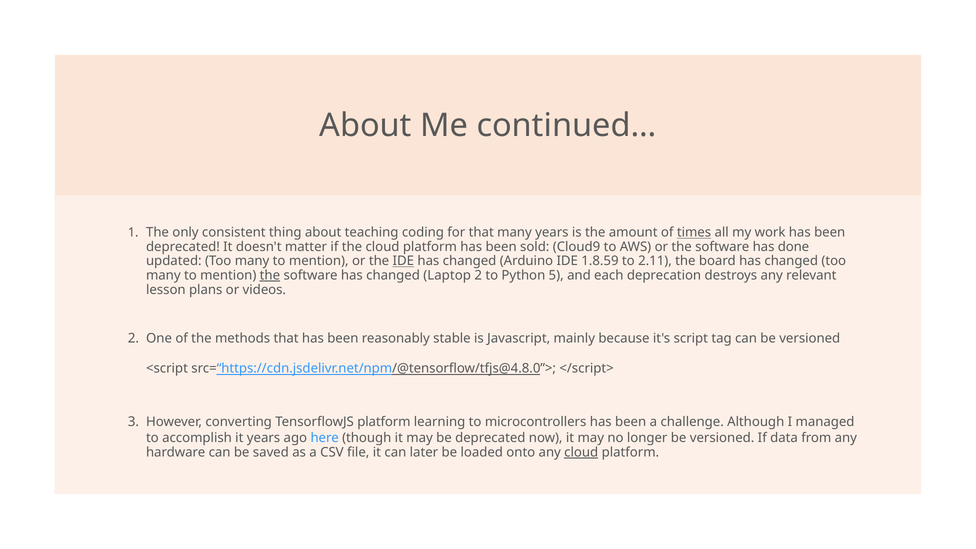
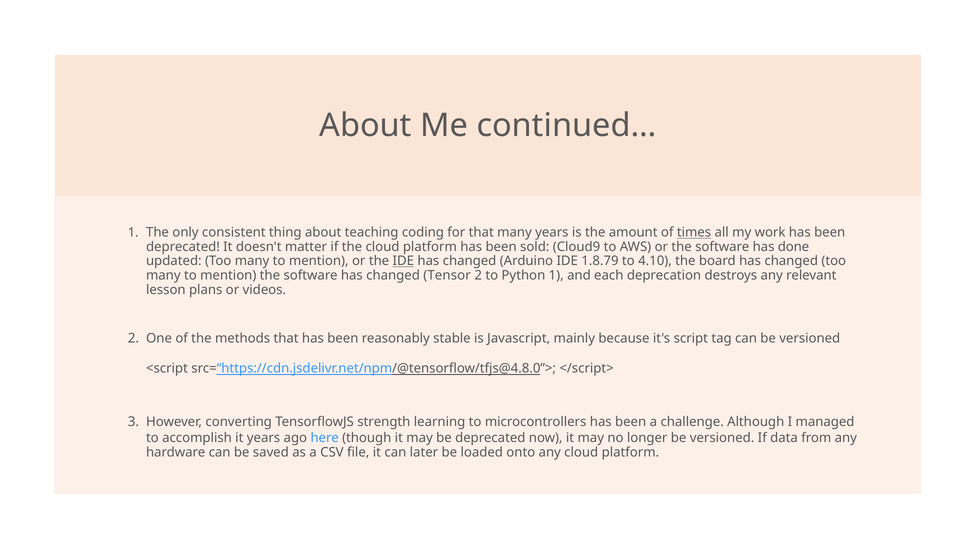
1.8.59: 1.8.59 -> 1.8.79
2.11: 2.11 -> 4.10
the at (270, 275) underline: present -> none
Laptop: Laptop -> Tensor
Python 5: 5 -> 1
TensorflowJS platform: platform -> strength
cloud at (581, 452) underline: present -> none
